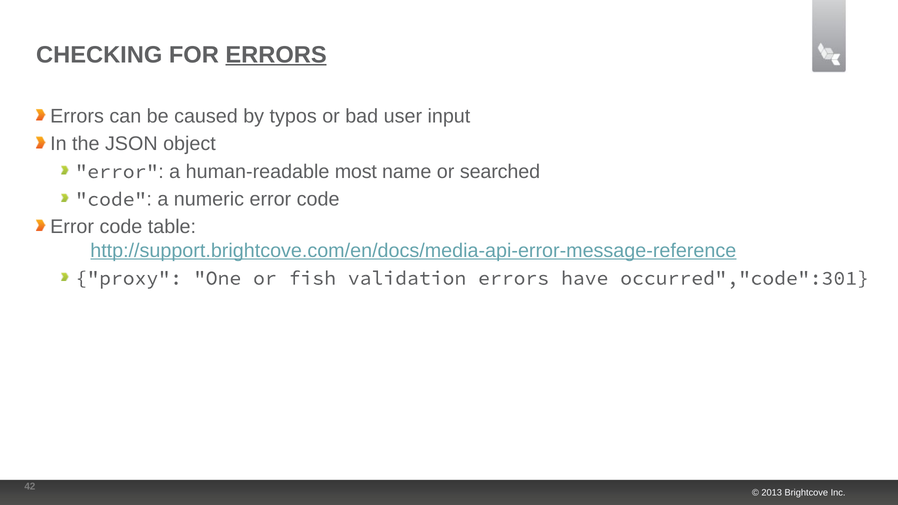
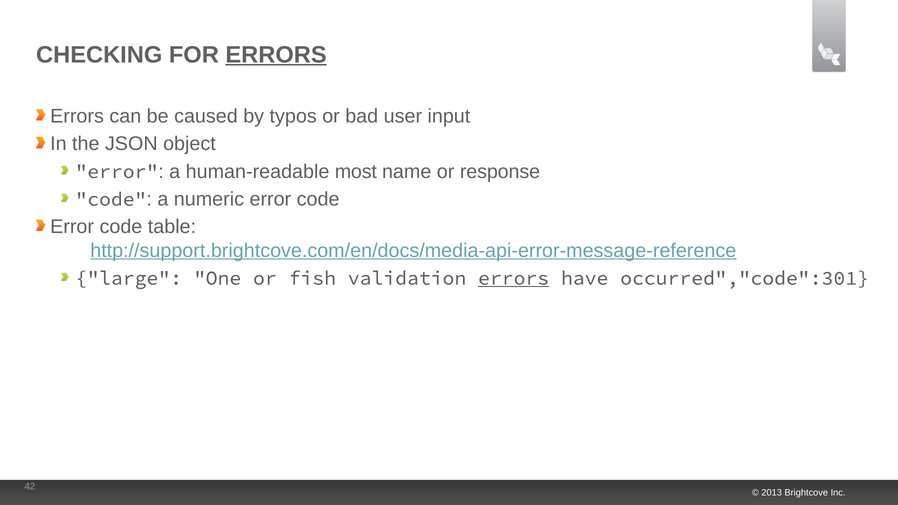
searched: searched -> response
proxy: proxy -> large
errors at (514, 278) underline: none -> present
